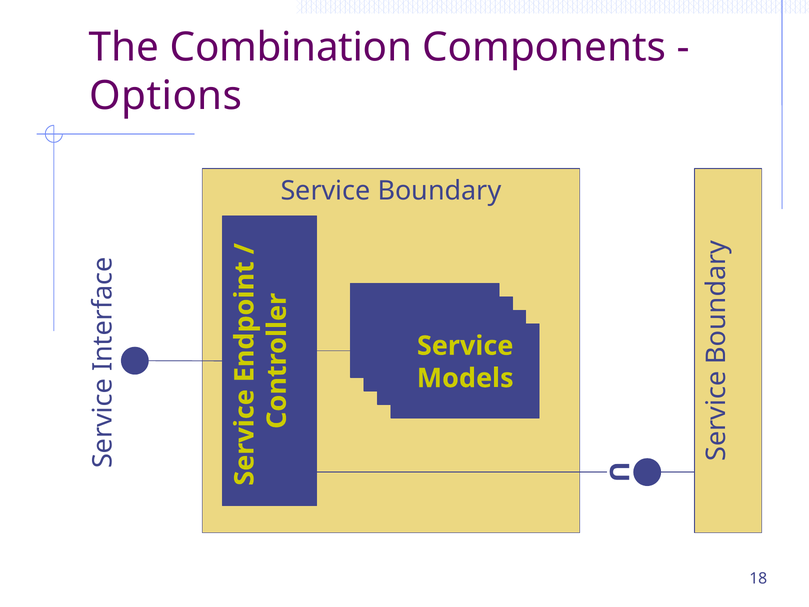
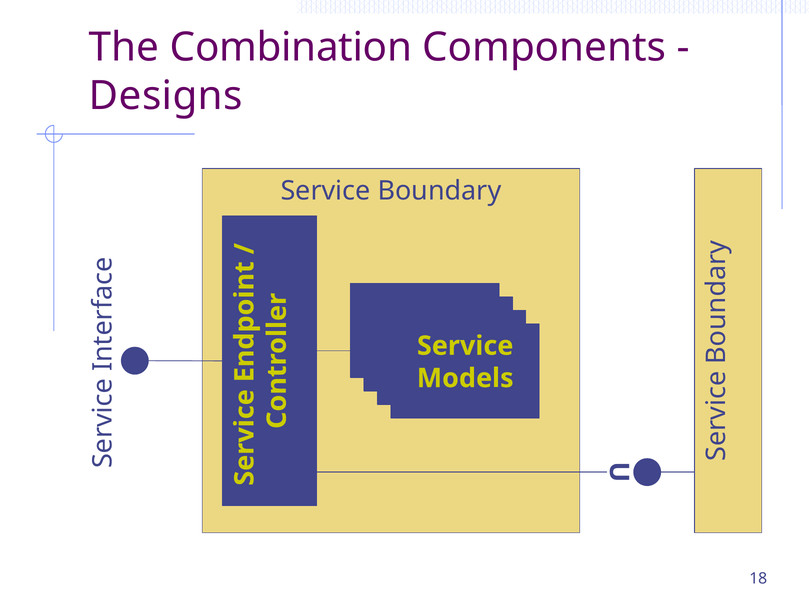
Options: Options -> Designs
